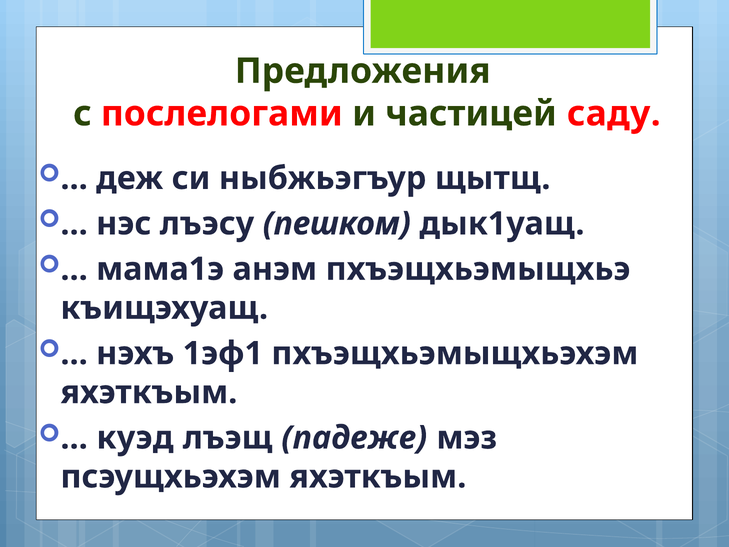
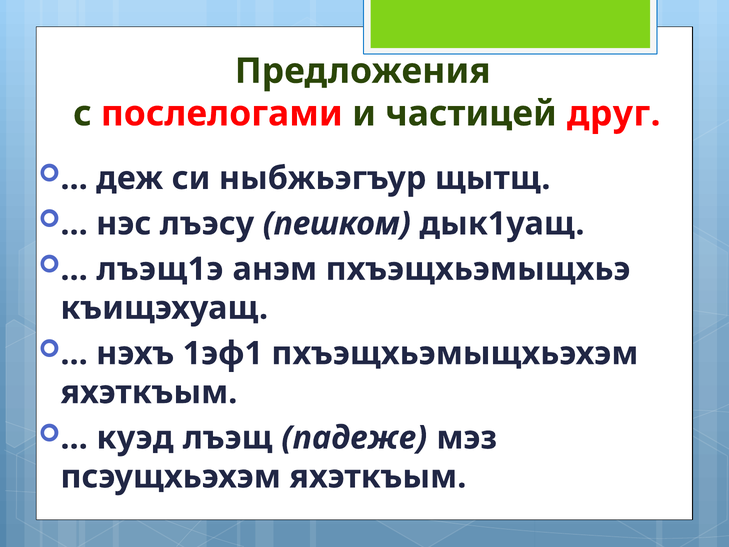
саду: саду -> друг
мама1э: мама1э -> лъэщ1э
